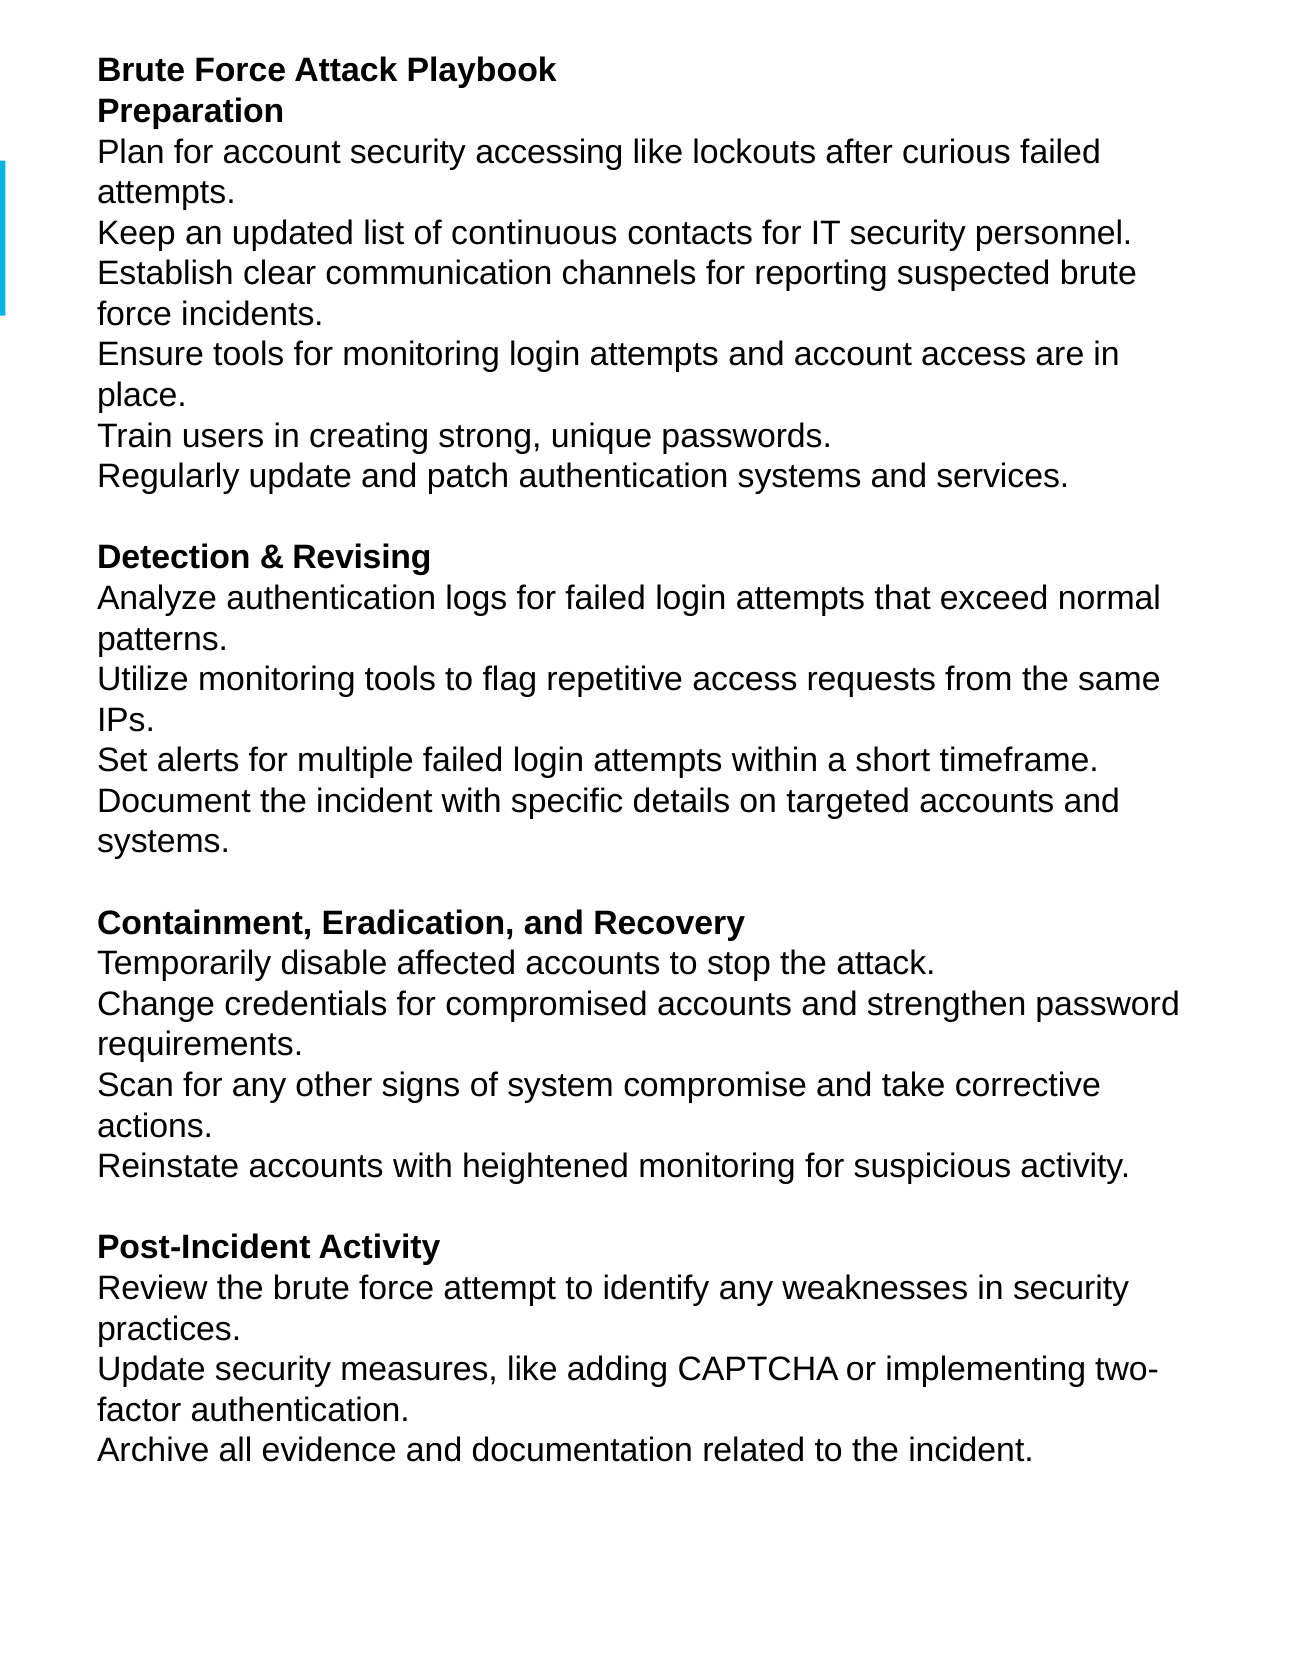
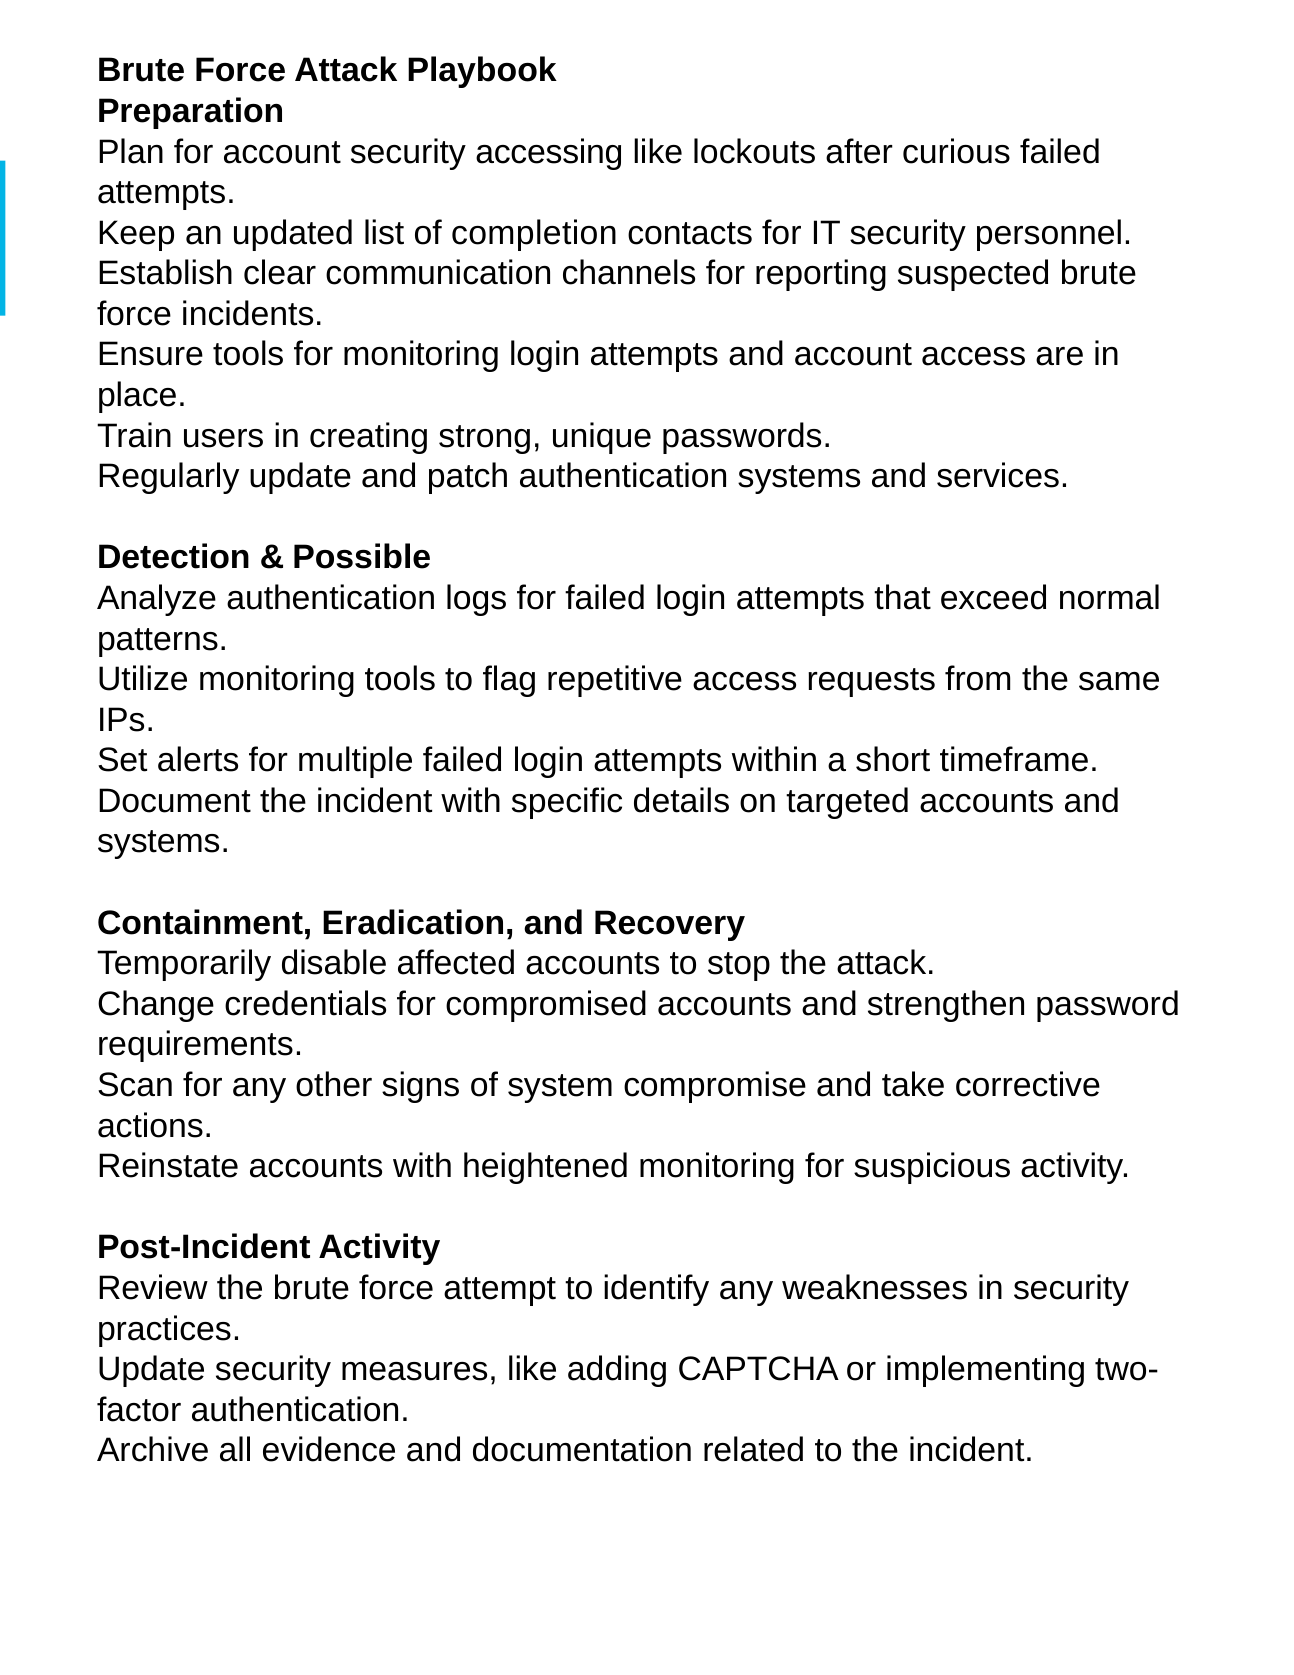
continuous: continuous -> completion
Revising: Revising -> Possible
